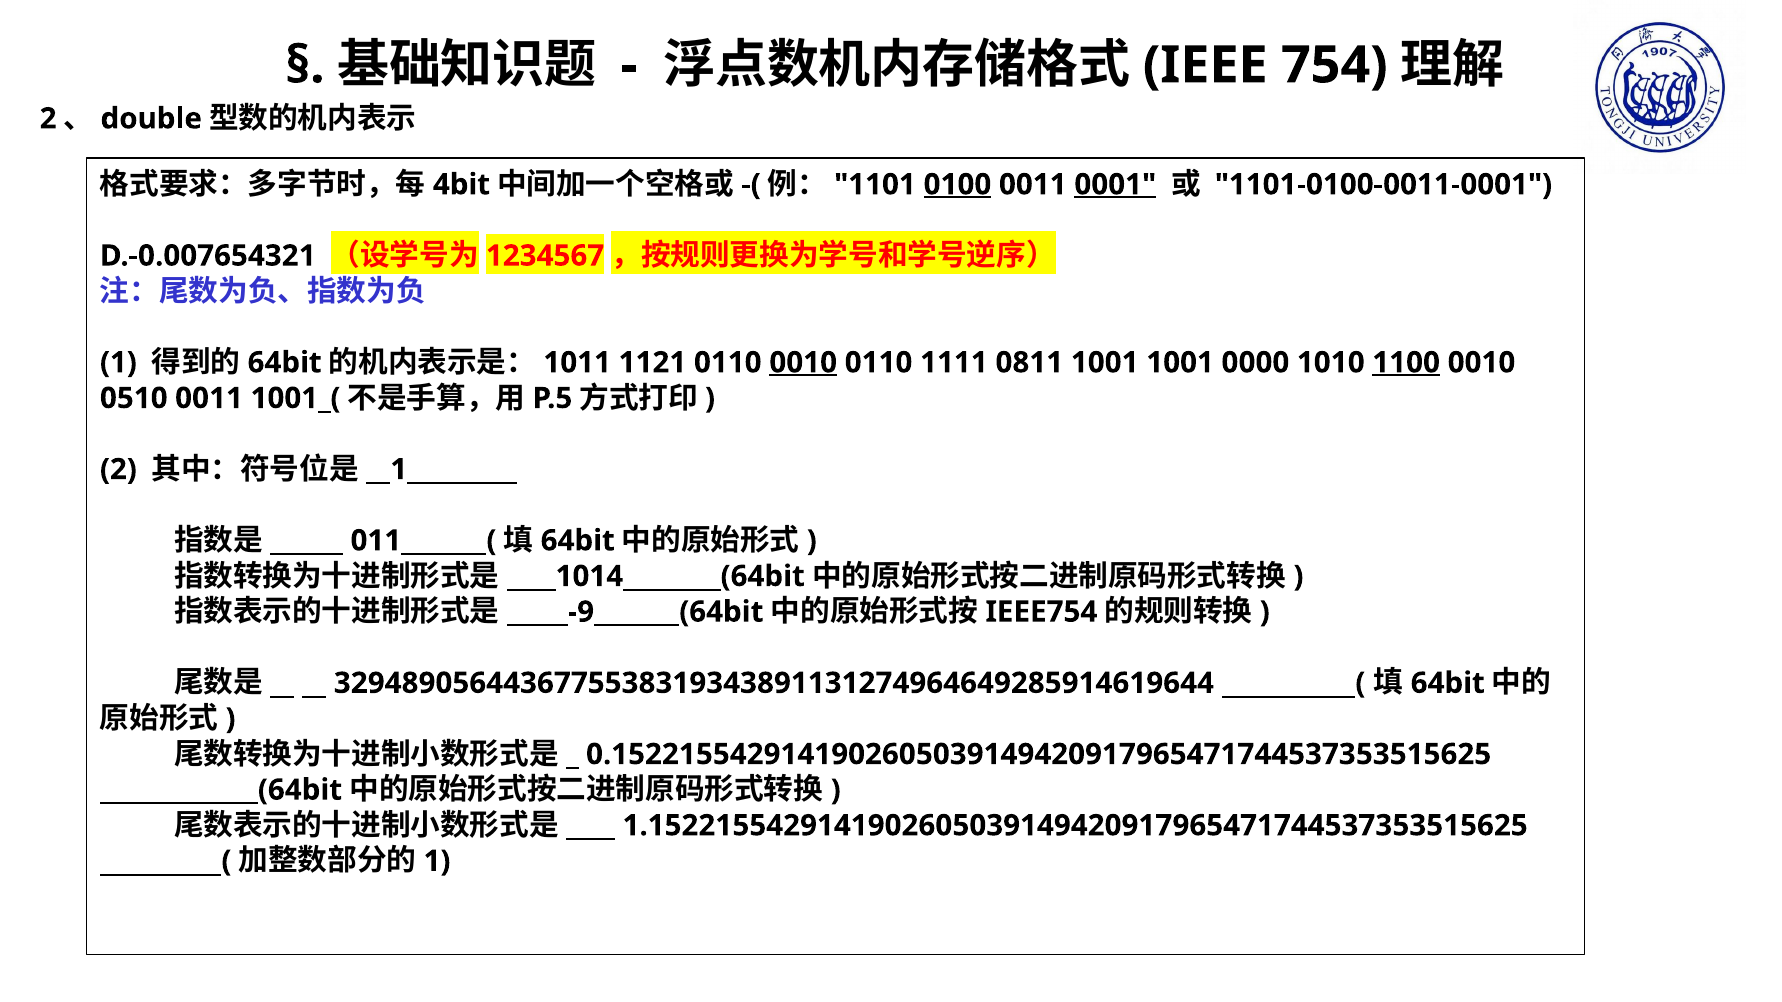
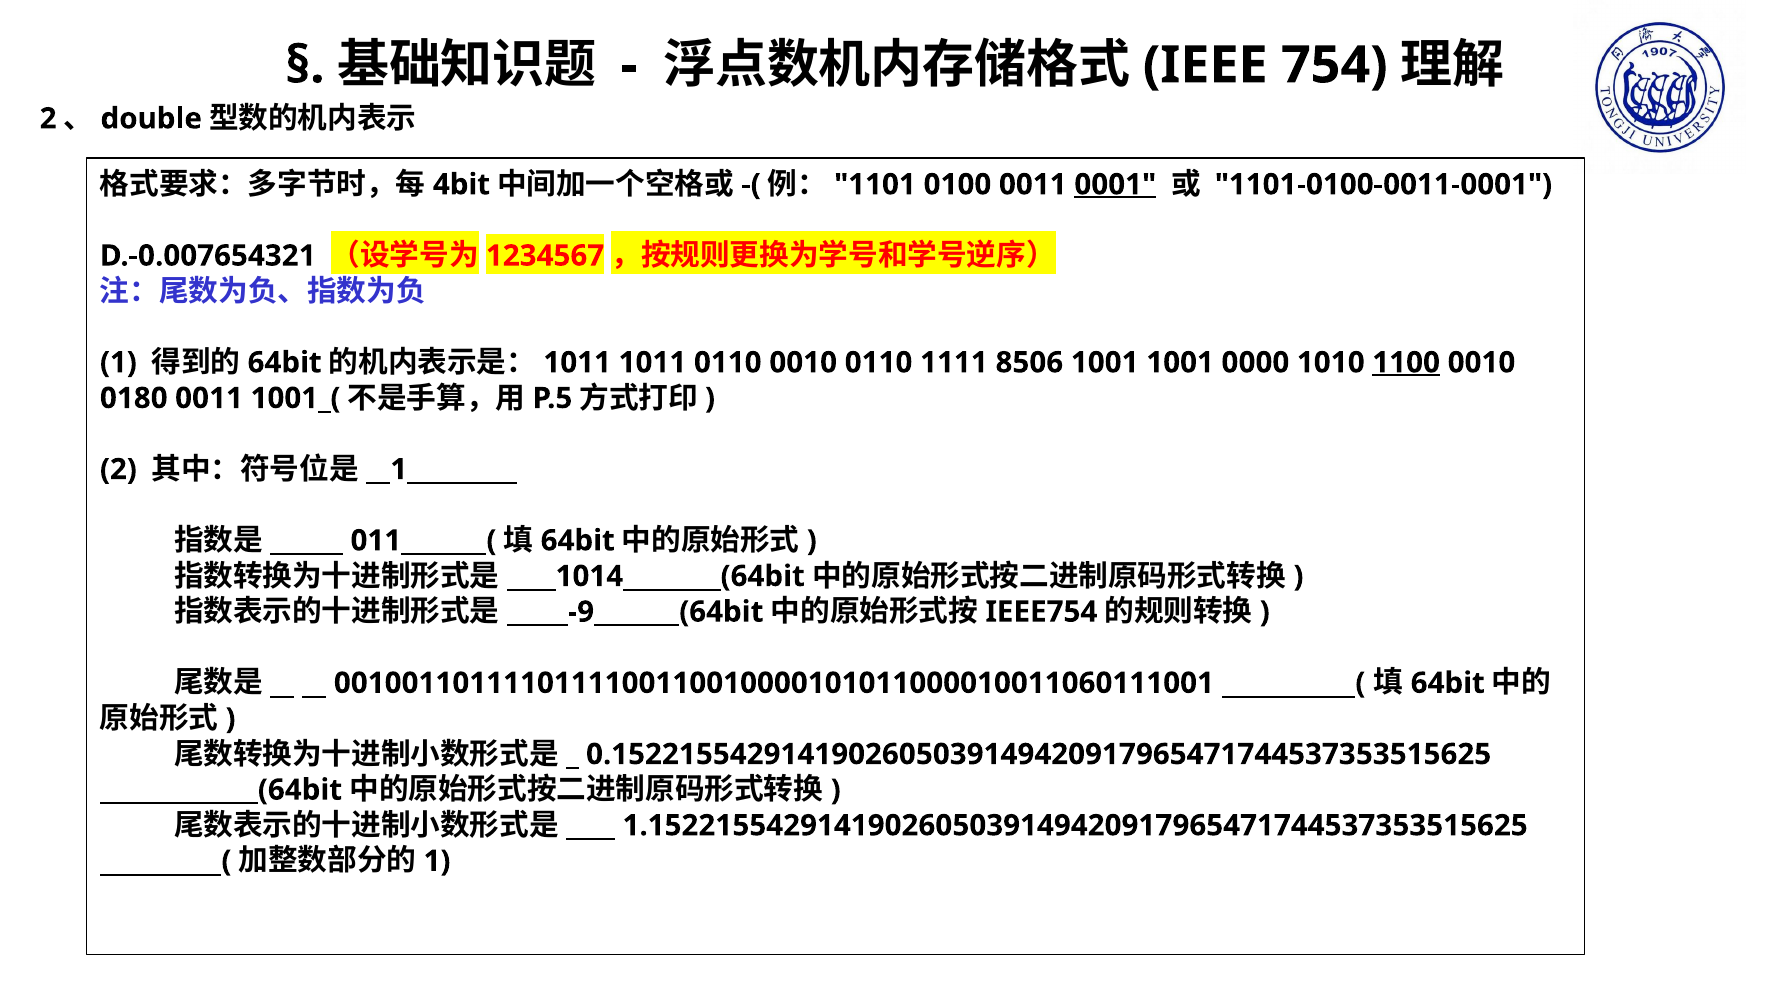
0100 underline: present -> none
1121 at (652, 363): 1121 -> 1011
0010 at (803, 363) underline: present -> none
0811: 0811 -> 8506
0510: 0510 -> 0180
3294890564436775538319343891131274964649285914619644: 3294890564436775538319343891131274964649285914619644 -> 0010011011110111100110010000101011000010011060111001
